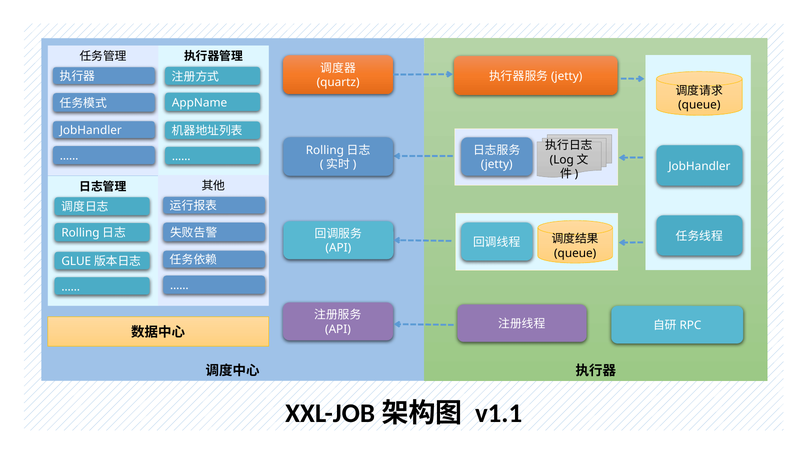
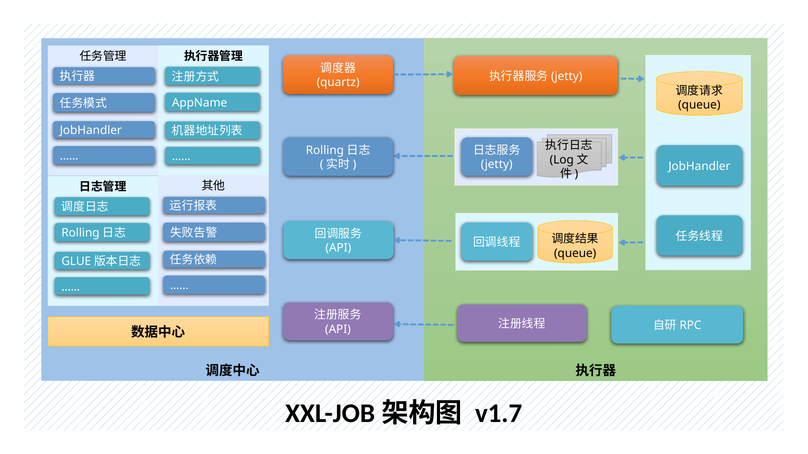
v1.1: v1.1 -> v1.7
